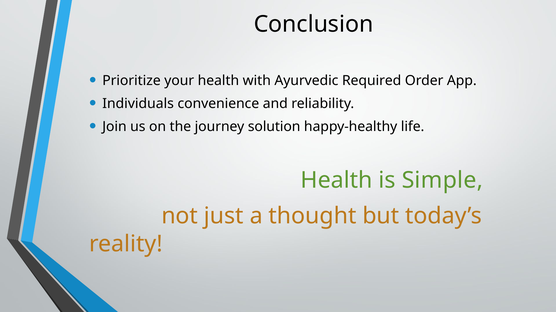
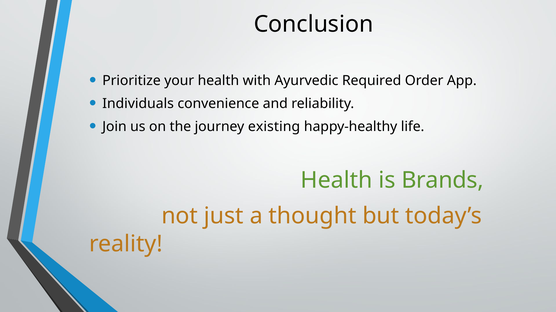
solution: solution -> existing
Simple: Simple -> Brands
